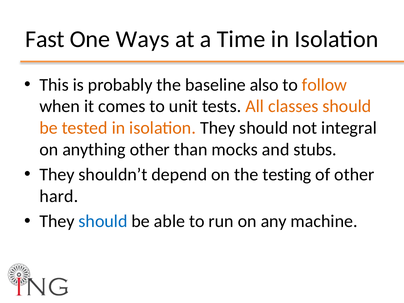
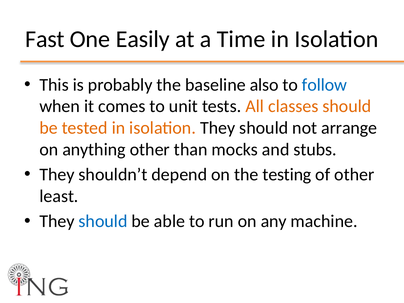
Ways: Ways -> Easily
follow colour: orange -> blue
integral: integral -> arrange
hard: hard -> least
